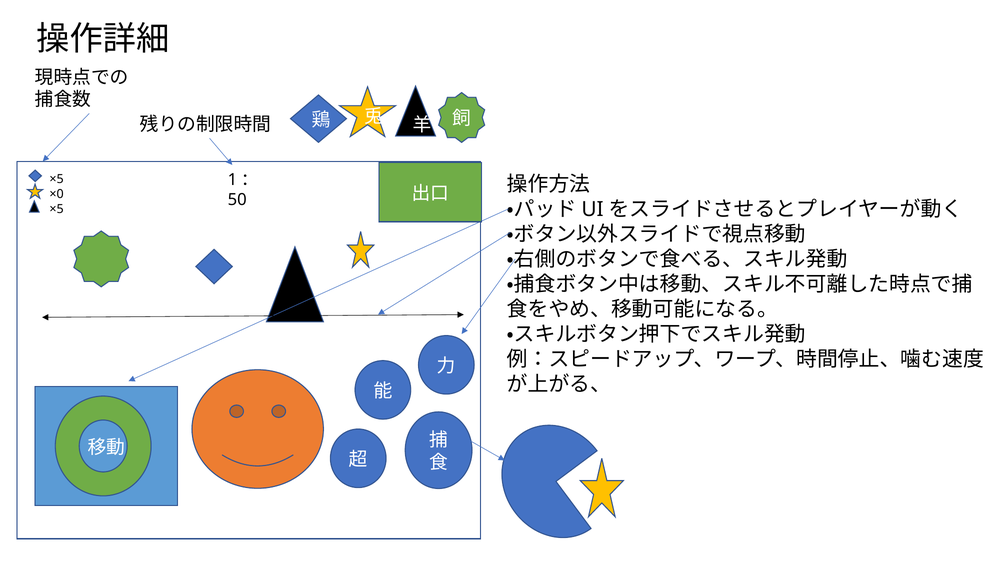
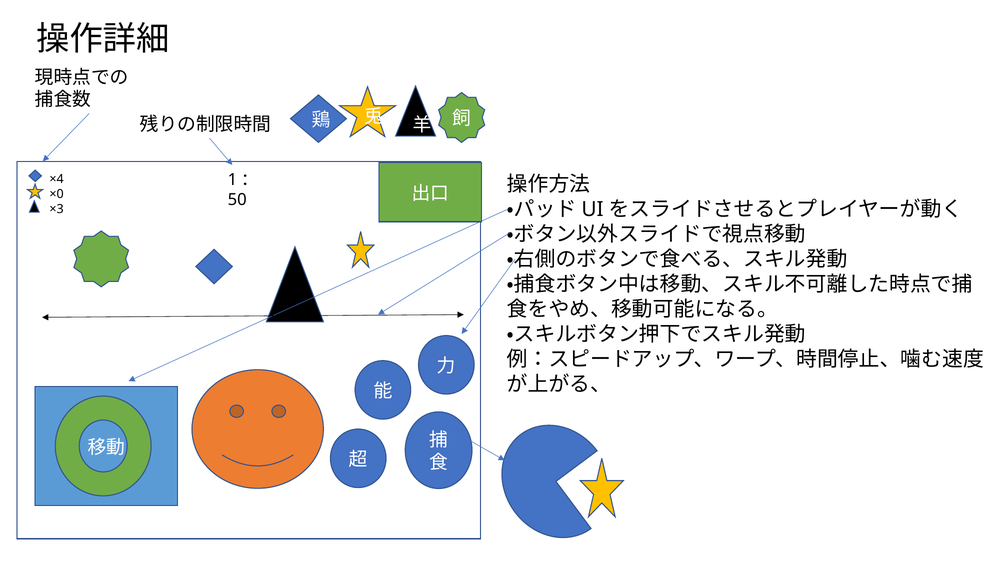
×5 at (57, 179): ×5 -> ×4
×5 at (57, 209): ×5 -> ×3
